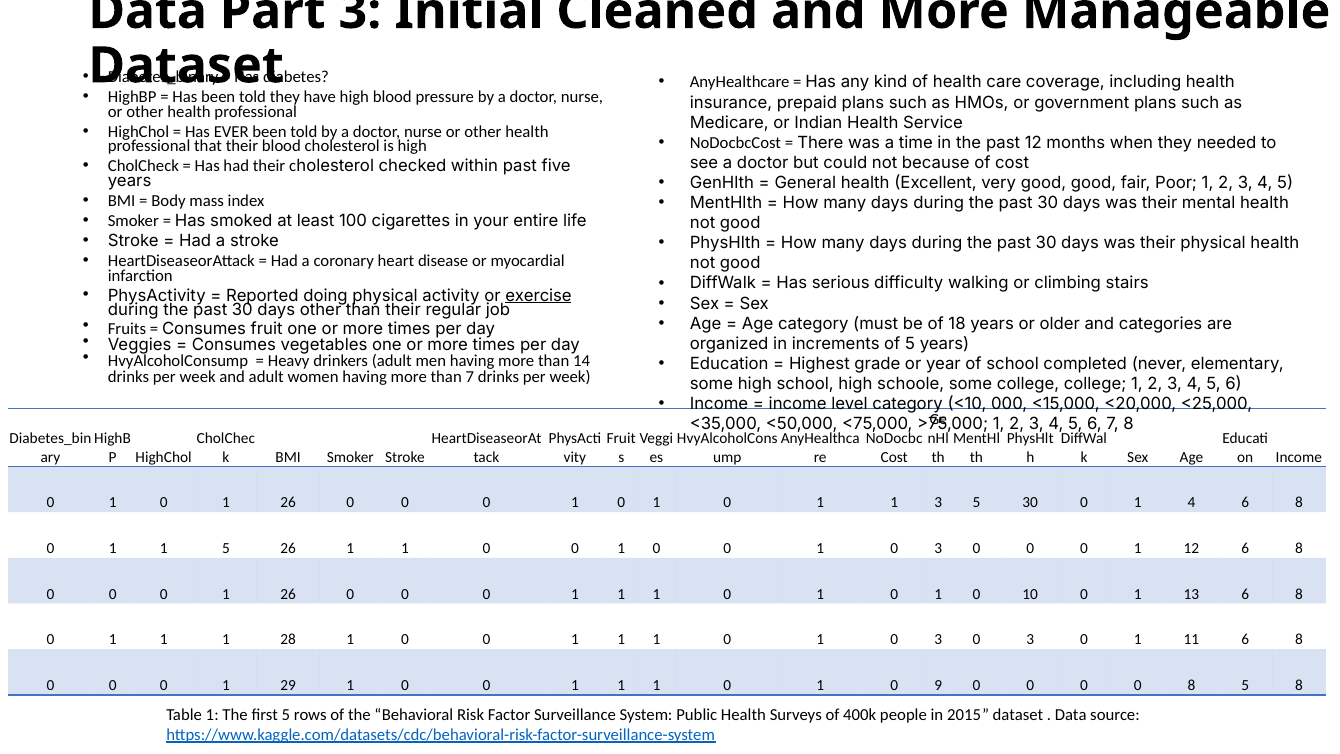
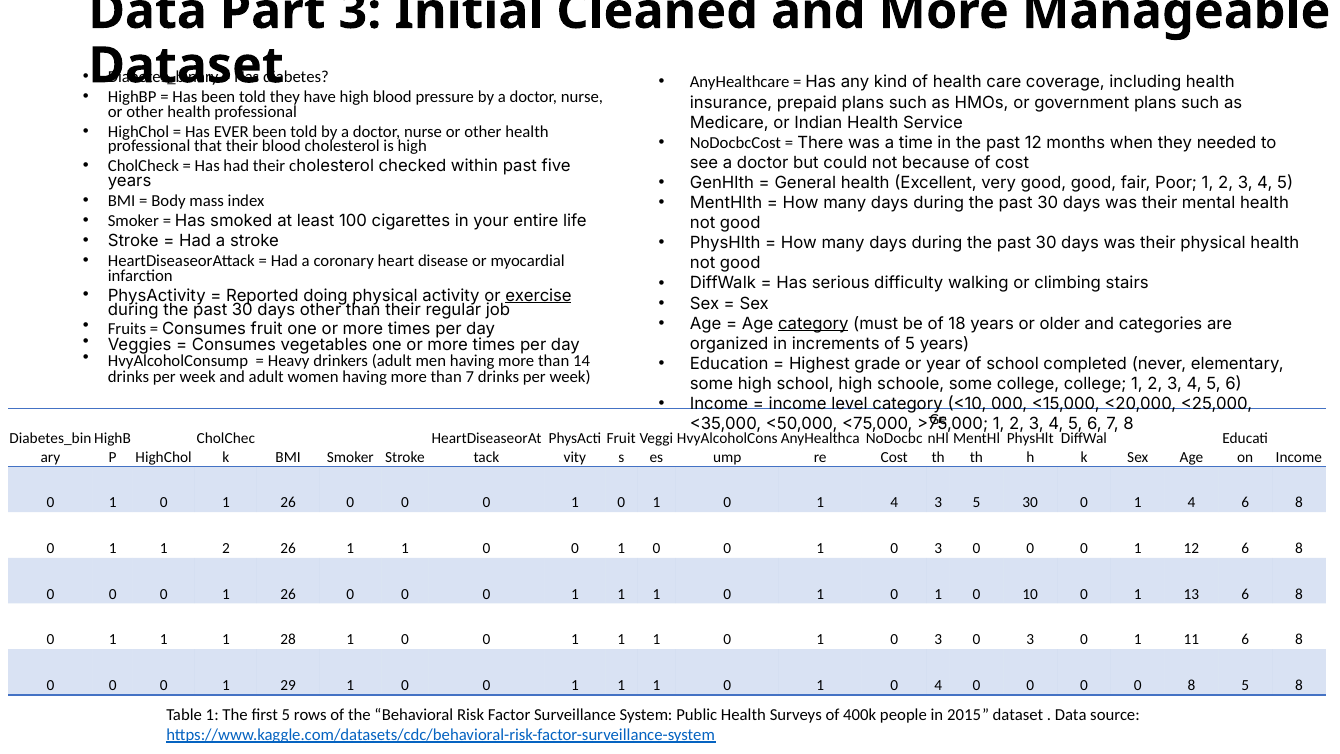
category at (813, 324) underline: none -> present
1 0 1 1: 1 -> 4
1 1 5: 5 -> 2
0 9: 9 -> 4
